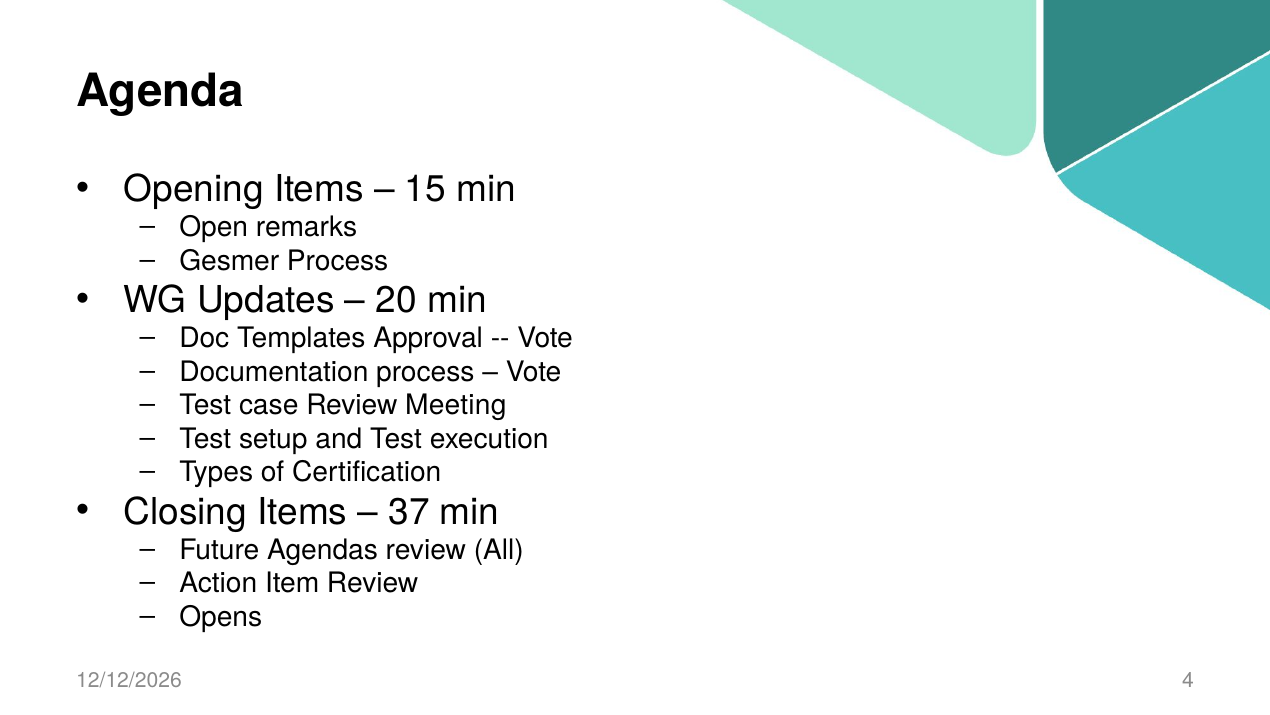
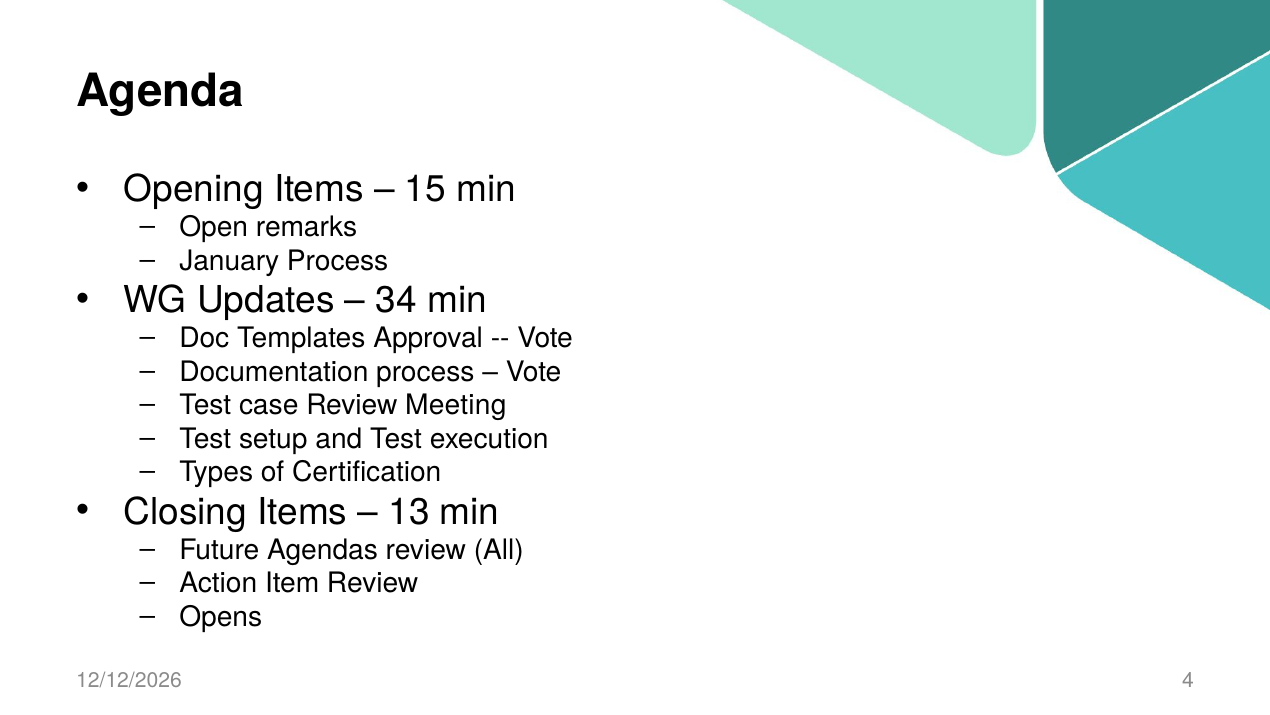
Gesmer: Gesmer -> January
20: 20 -> 34
37: 37 -> 13
